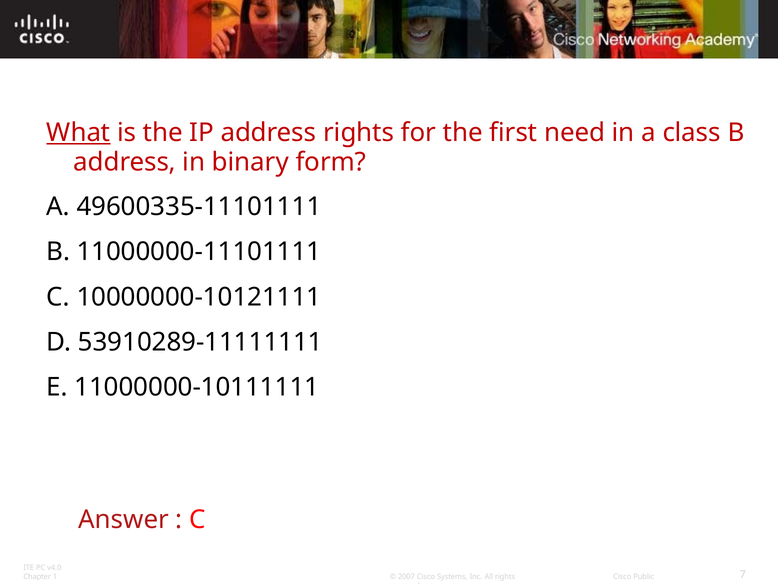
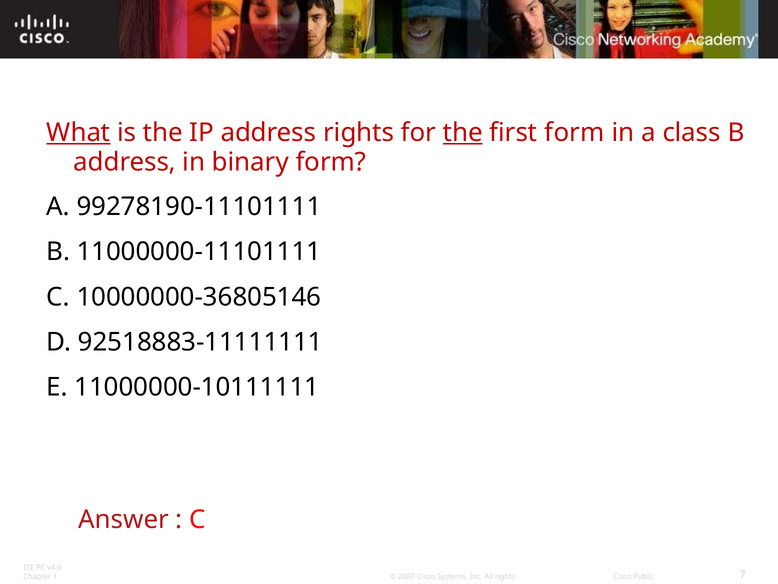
the at (463, 133) underline: none -> present
first need: need -> form
49600335-11101111: 49600335-11101111 -> 99278190-11101111
10000000-10121111: 10000000-10121111 -> 10000000-36805146
53910289-11111111: 53910289-11111111 -> 92518883-11111111
